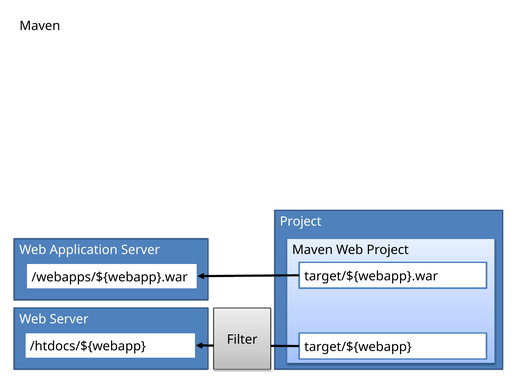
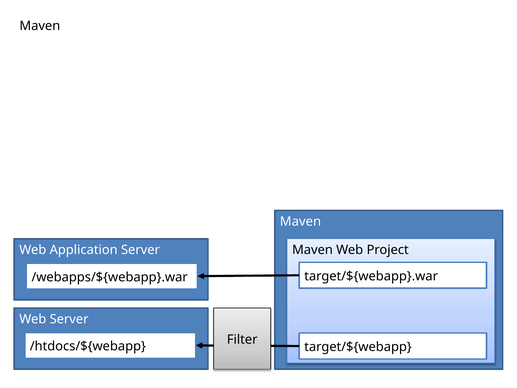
Project at (301, 221): Project -> Maven
